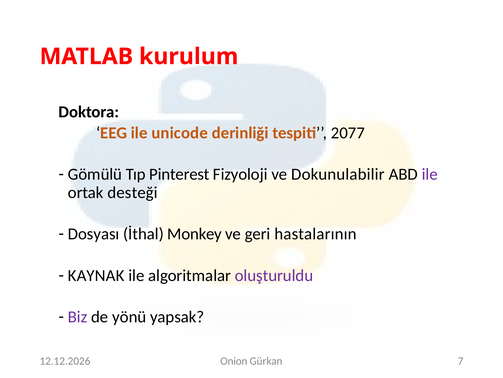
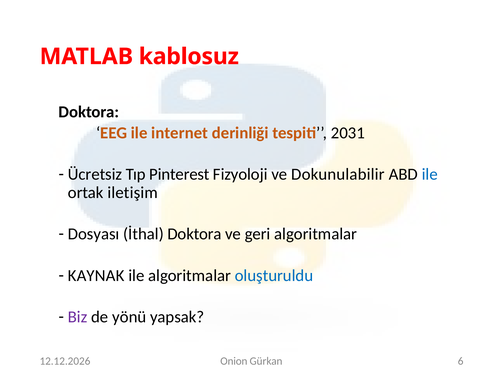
kurulum: kurulum -> kablosuz
unicode: unicode -> internet
2077: 2077 -> 2031
Gömülü: Gömülü -> Ücretsiz
ile at (430, 174) colour: purple -> blue
desteği: desteği -> iletişim
İthal Monkey: Monkey -> Doktora
geri hastalarının: hastalarının -> algoritmalar
oluşturuldu colour: purple -> blue
7: 7 -> 6
